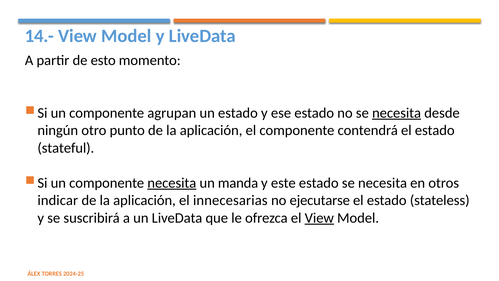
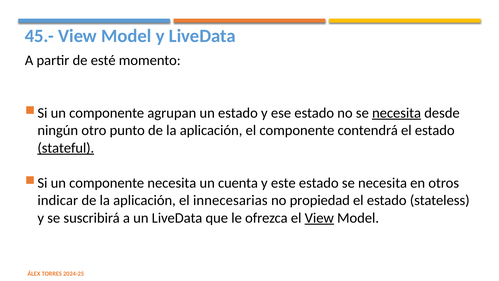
14.-: 14.- -> 45.-
esto: esto -> esté
stateful underline: none -> present
necesita at (172, 183) underline: present -> none
manda: manda -> cuenta
ejecutarse: ejecutarse -> propiedad
